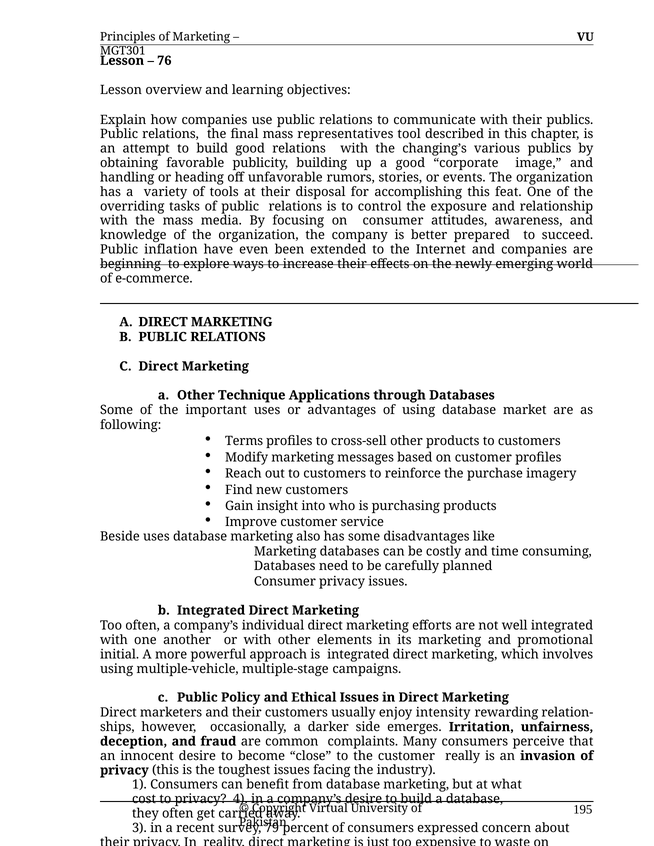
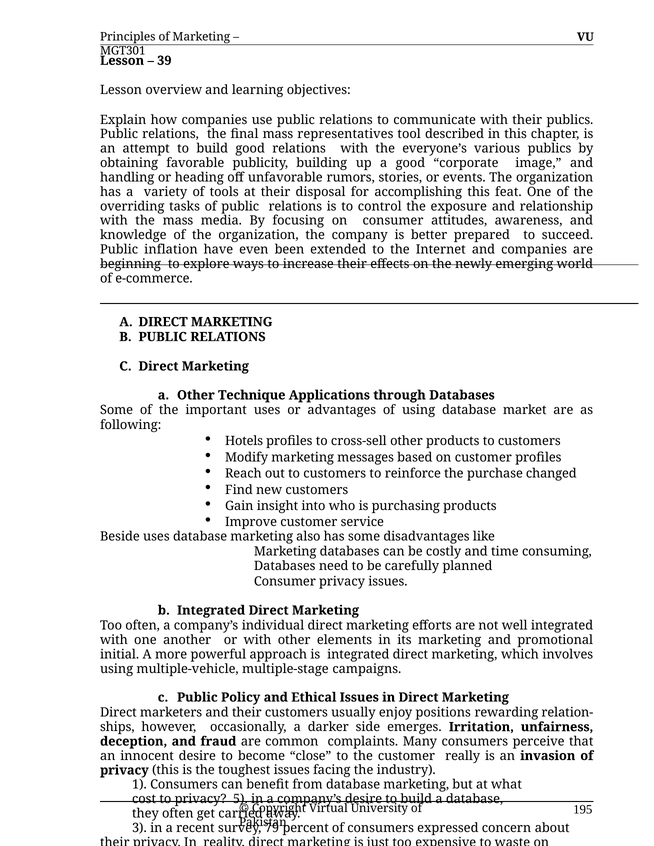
76: 76 -> 39
changing’s: changing’s -> everyone’s
Terms: Terms -> Hotels
imagery: imagery -> changed
intensity: intensity -> positions
4: 4 -> 5
